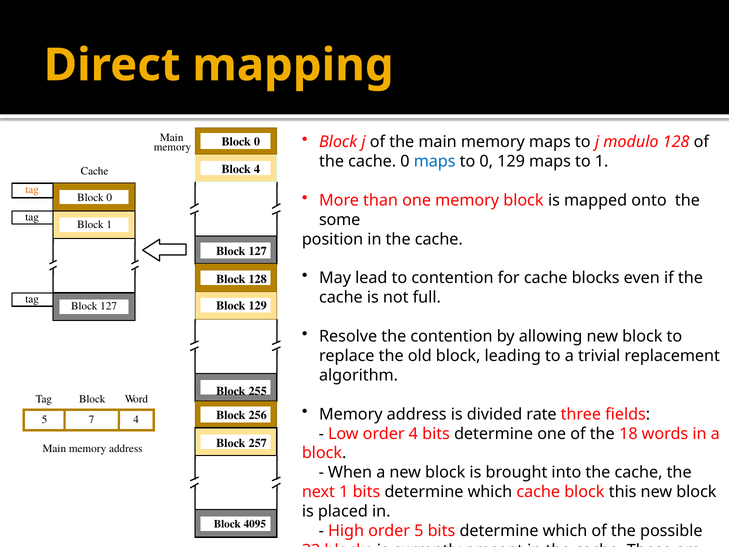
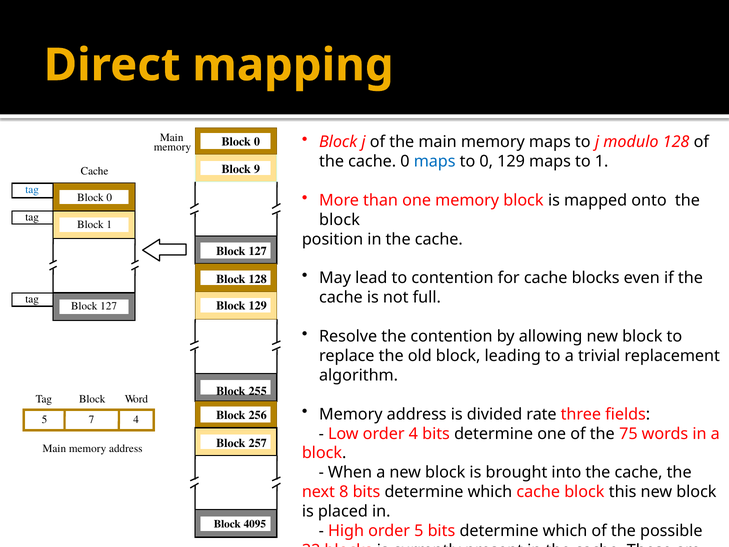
Block 4: 4 -> 9
tag at (32, 189) colour: orange -> blue
some at (340, 220): some -> block
18: 18 -> 75
next 1: 1 -> 8
